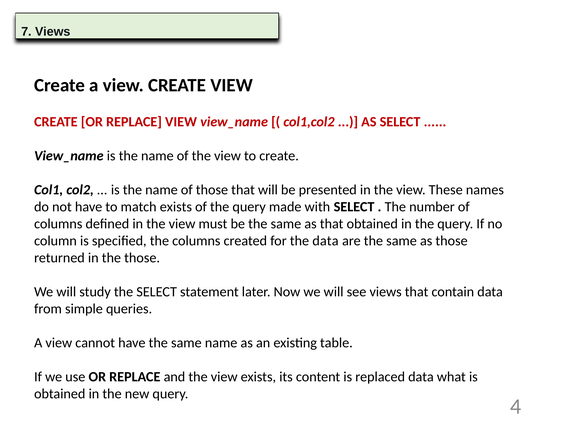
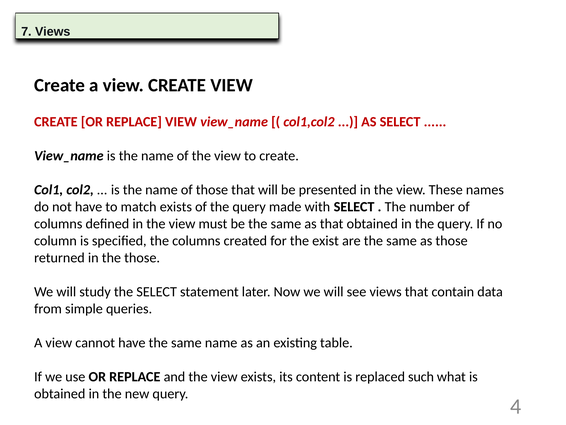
the data: data -> exist
replaced data: data -> such
